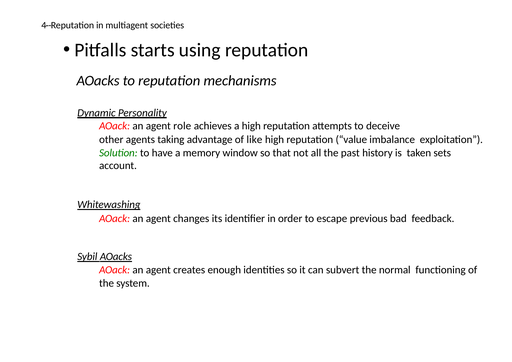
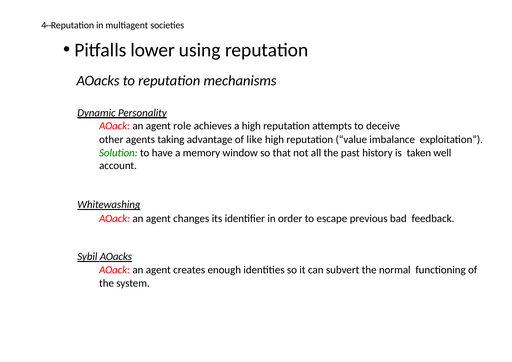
starts: starts -> lower
sets: sets -> well
